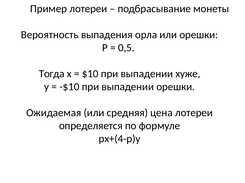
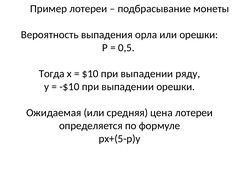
хуже: хуже -> ряду
px+(4-p)y: px+(4-p)y -> px+(5-p)y
